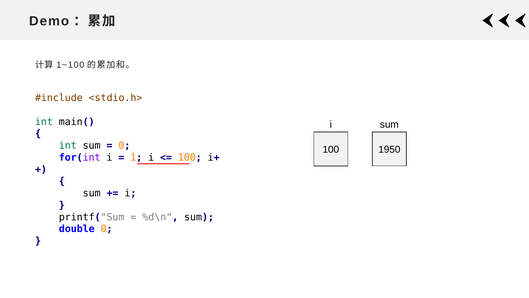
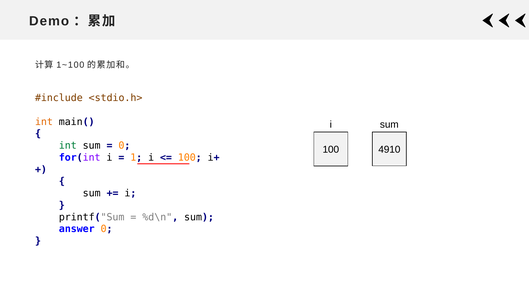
int at (44, 122) colour: green -> orange
1950: 1950 -> 4910
double: double -> answer
